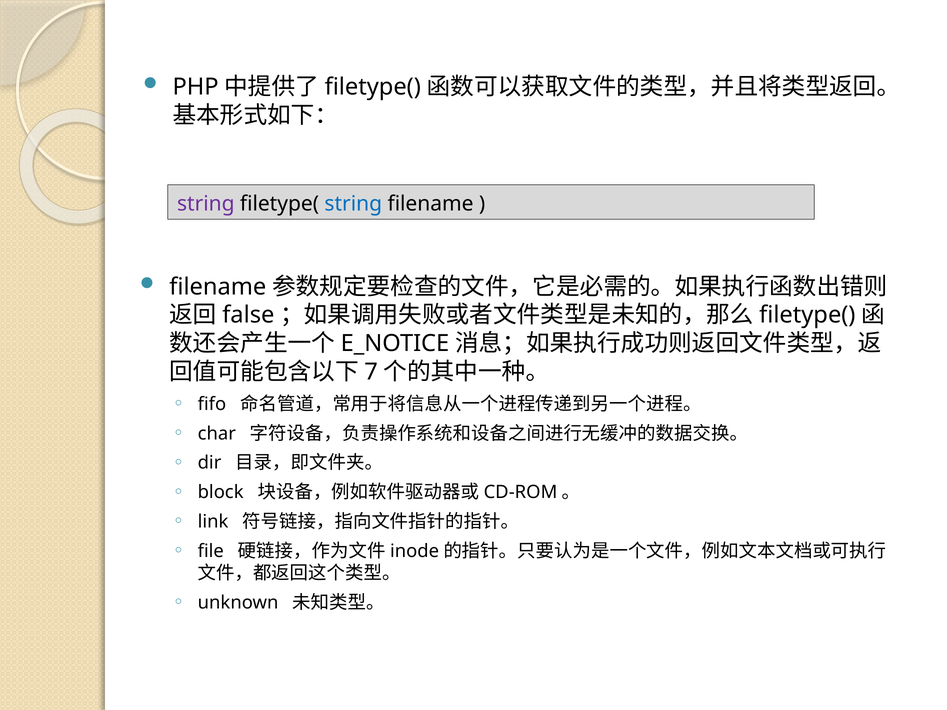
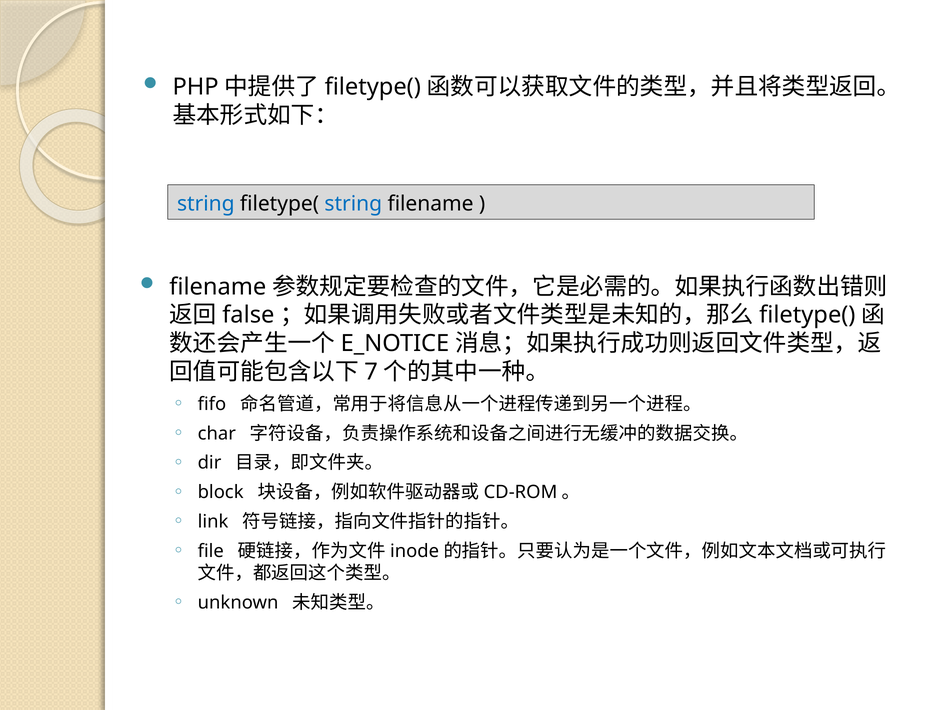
string at (206, 204) colour: purple -> blue
